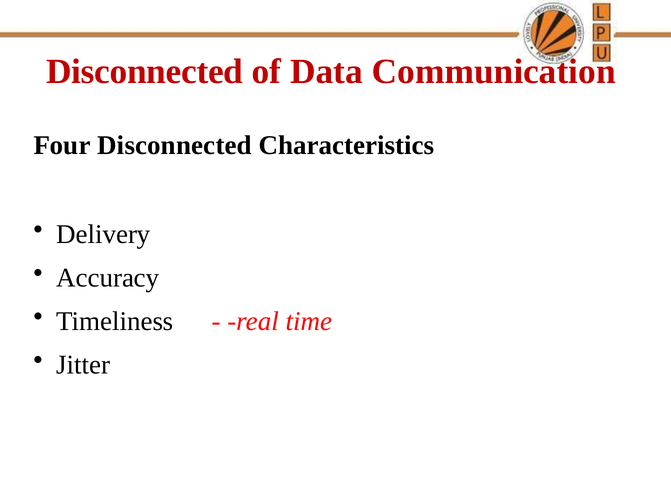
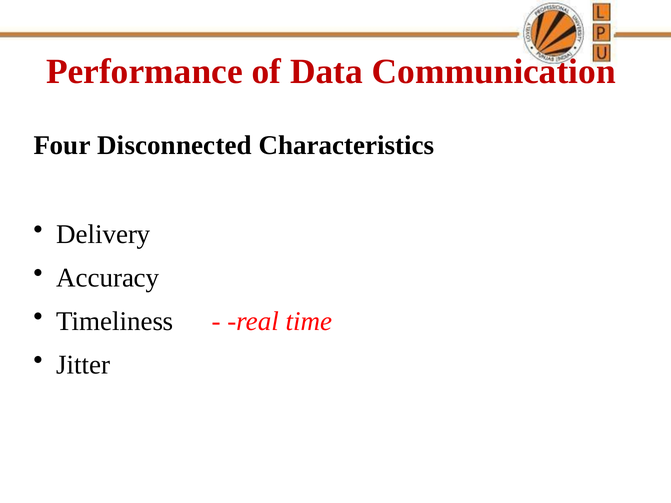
Disconnected at (145, 72): Disconnected -> Performance
